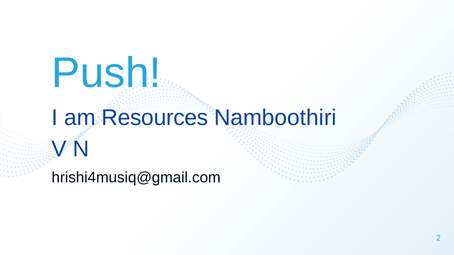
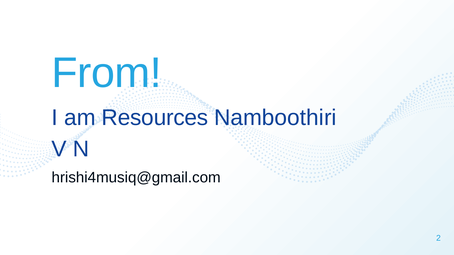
Push: Push -> From
